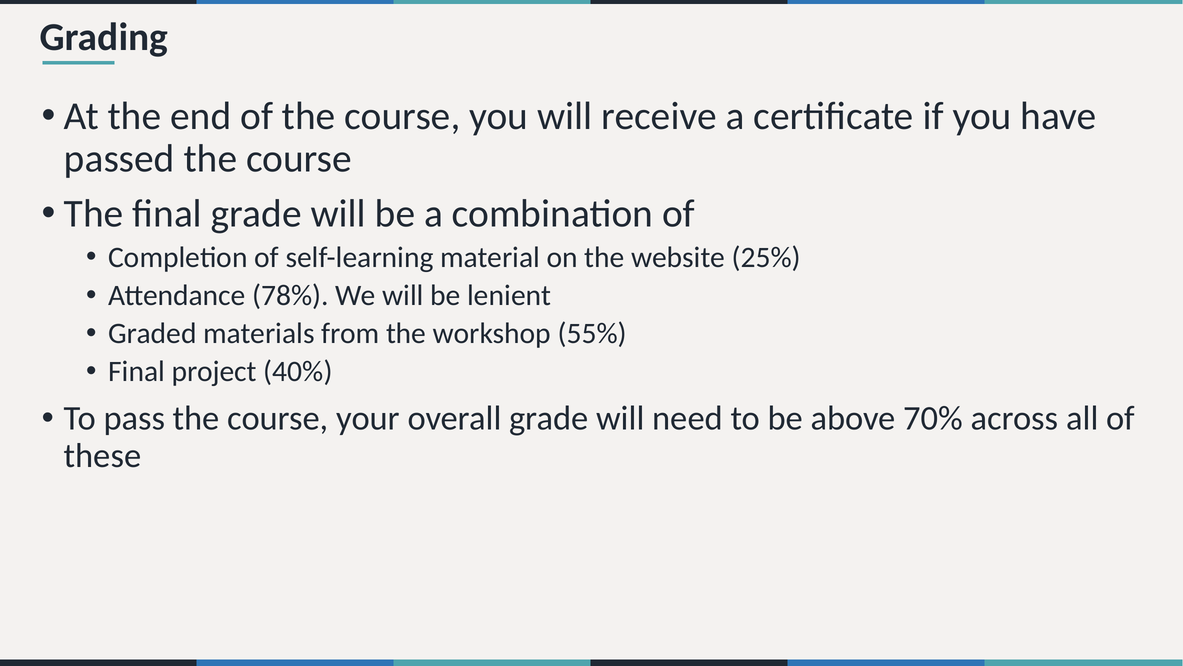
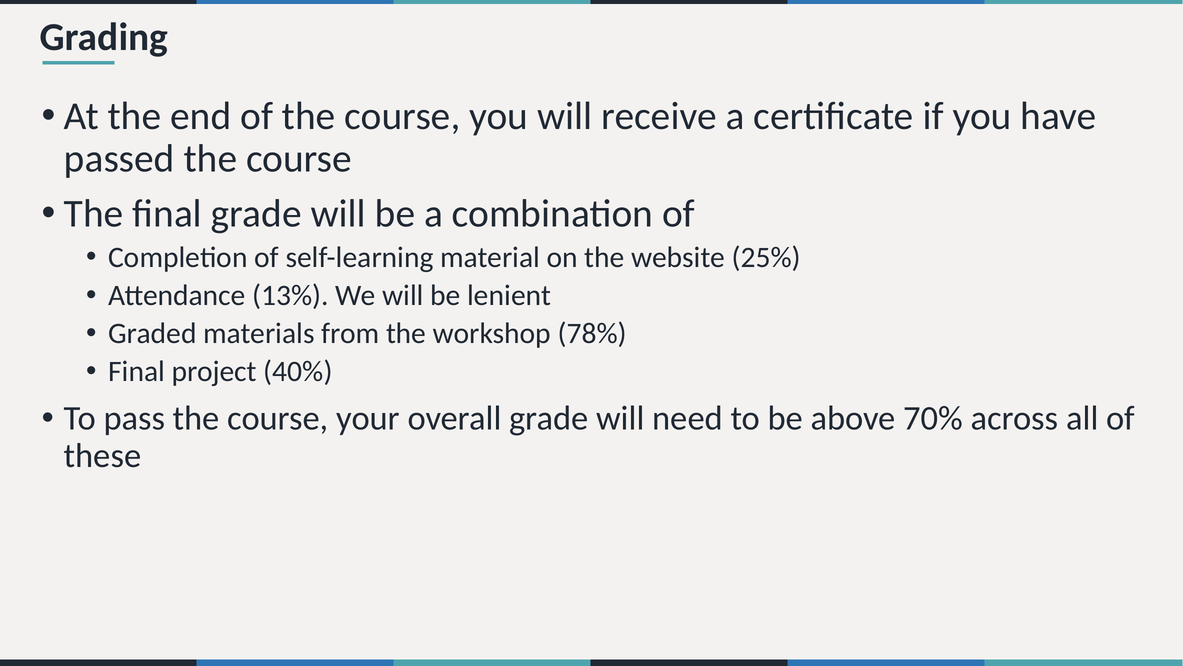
78%: 78% -> 13%
55%: 55% -> 78%
